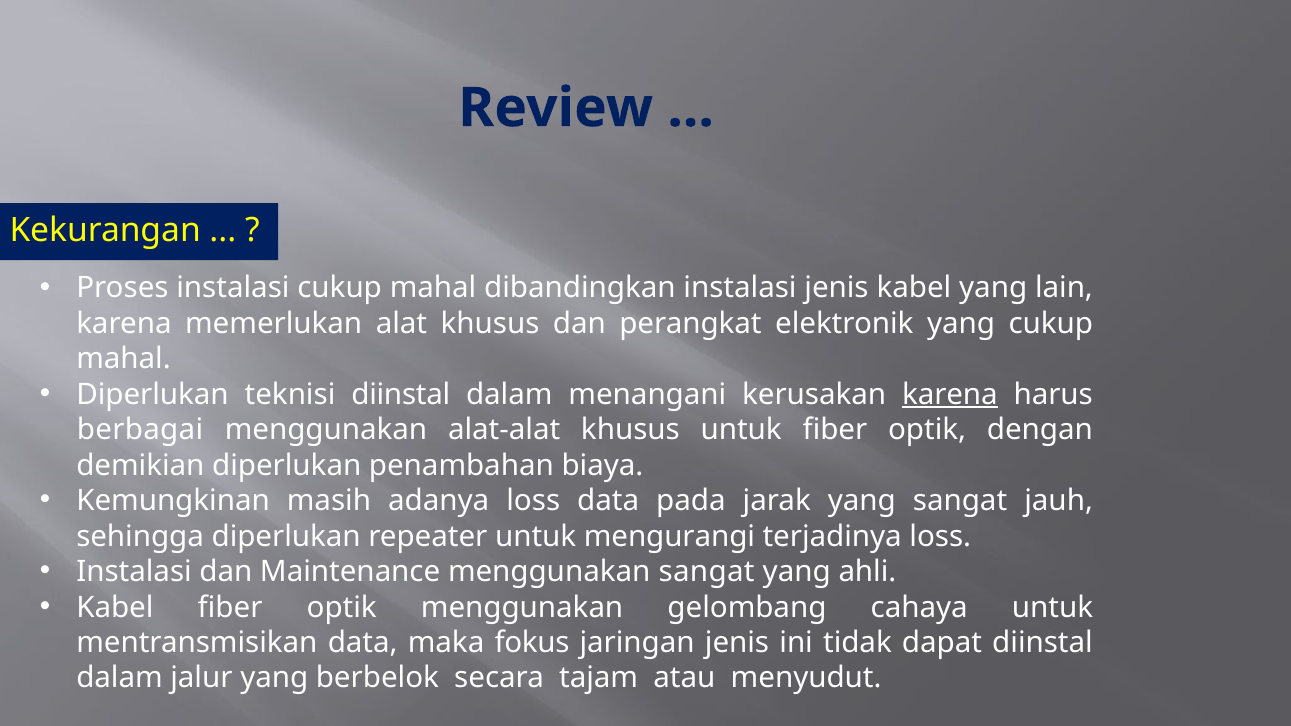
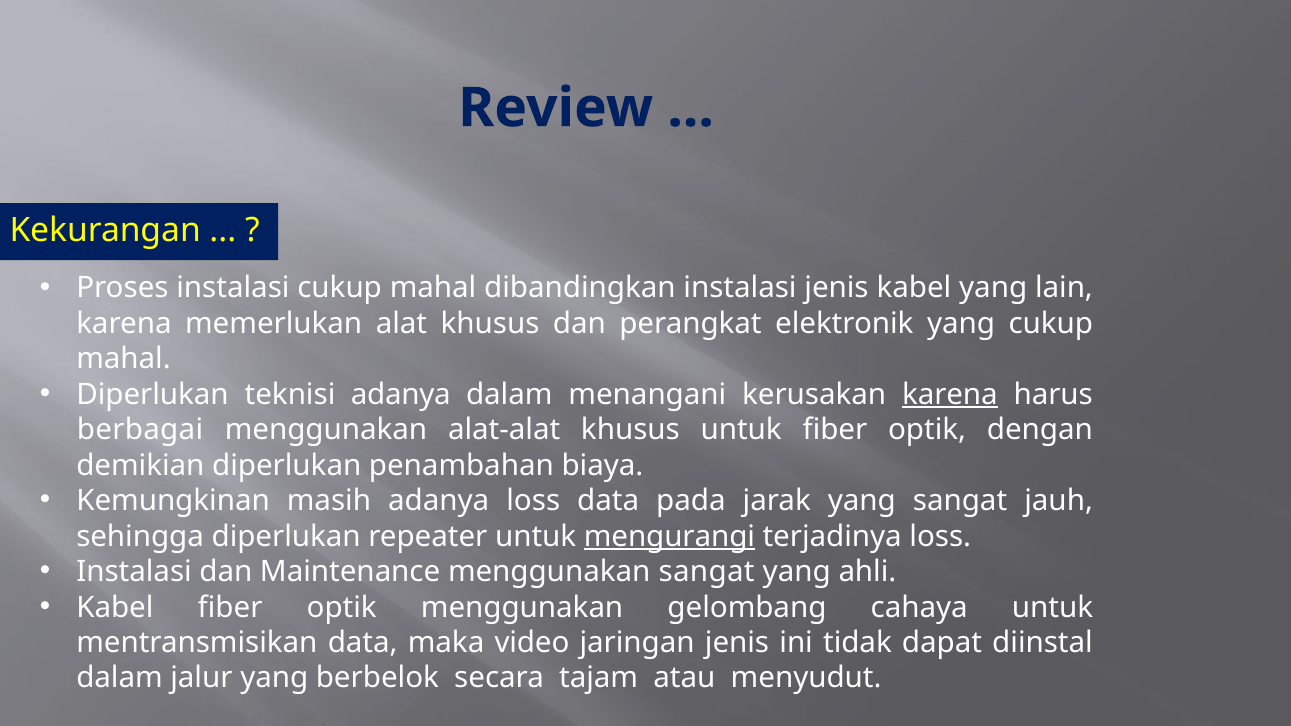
teknisi diinstal: diinstal -> adanya
mengurangi underline: none -> present
fokus: fokus -> video
